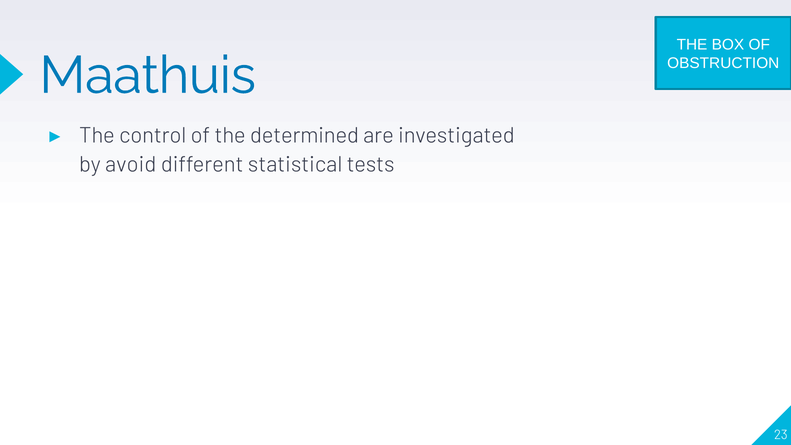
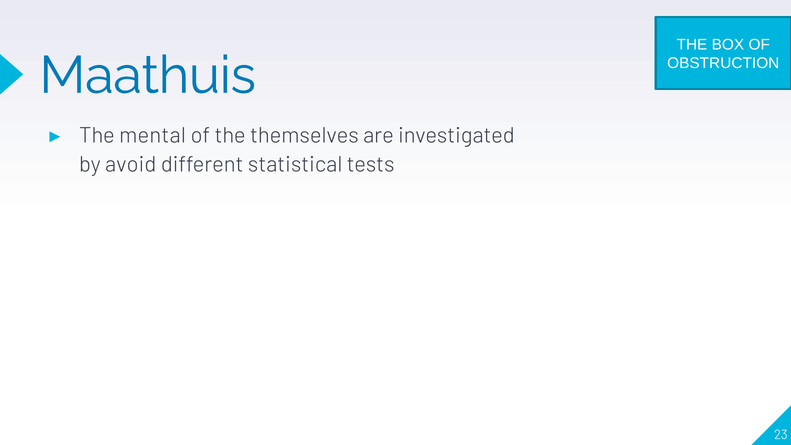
control: control -> mental
determined: determined -> themselves
